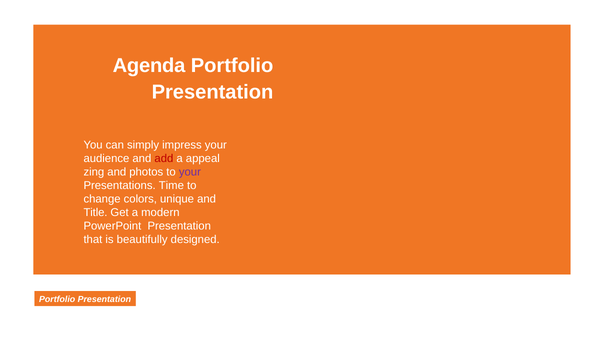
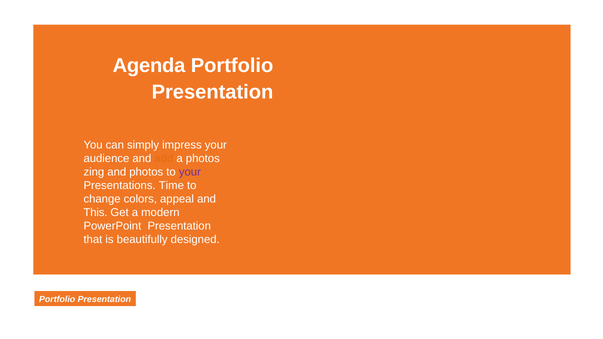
add colour: red -> orange
a appeal: appeal -> photos
unique: unique -> appeal
Title: Title -> This
